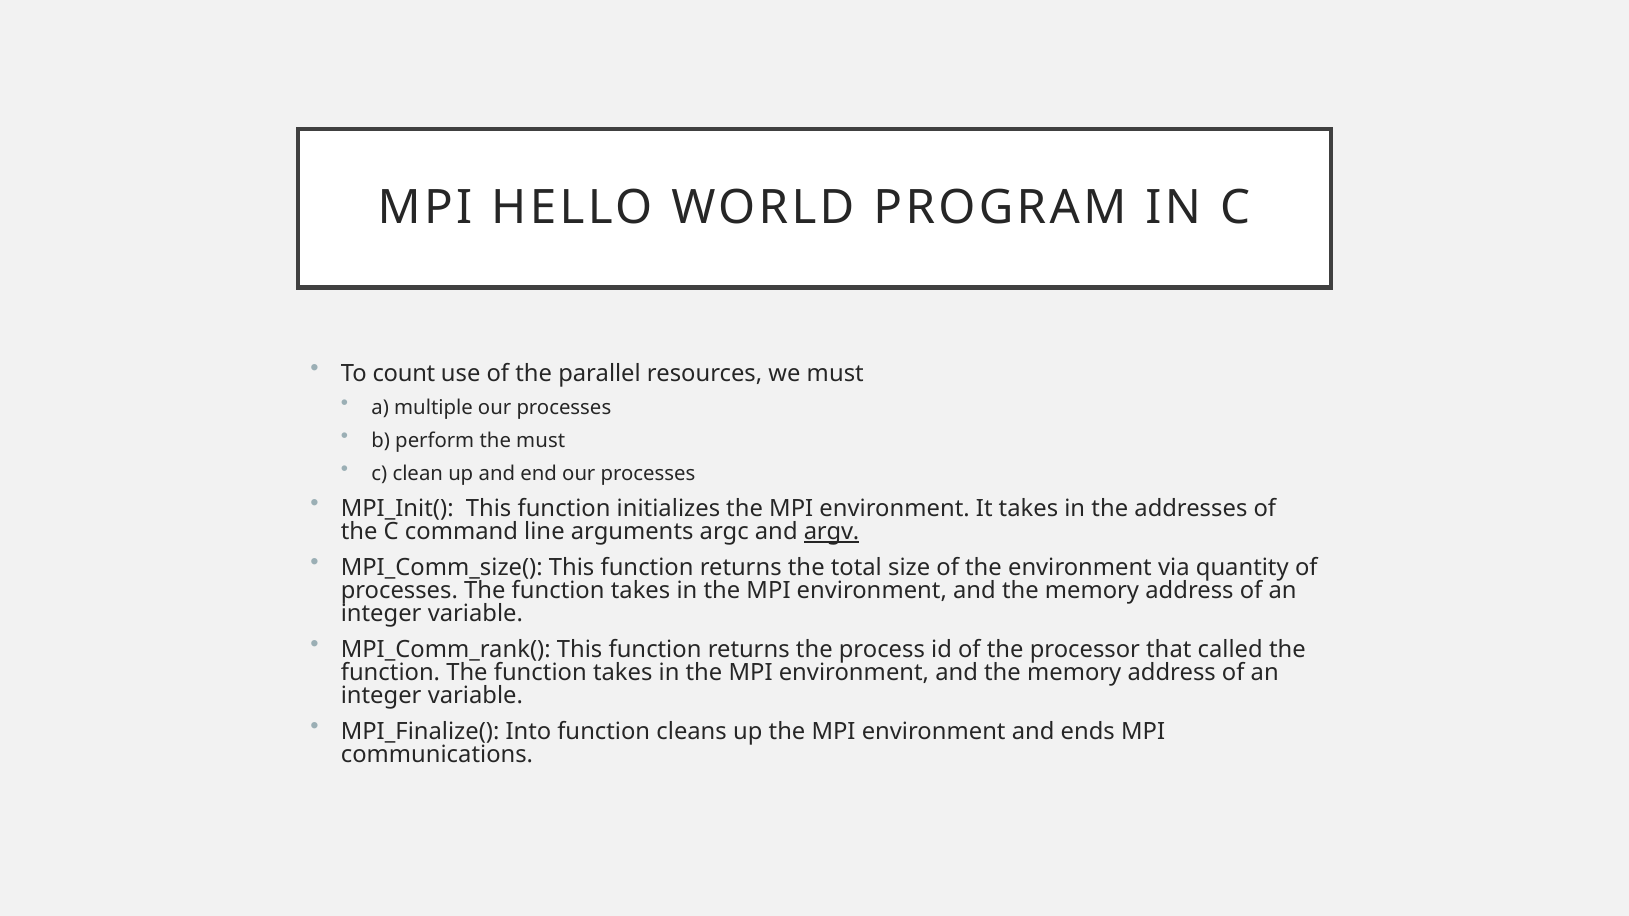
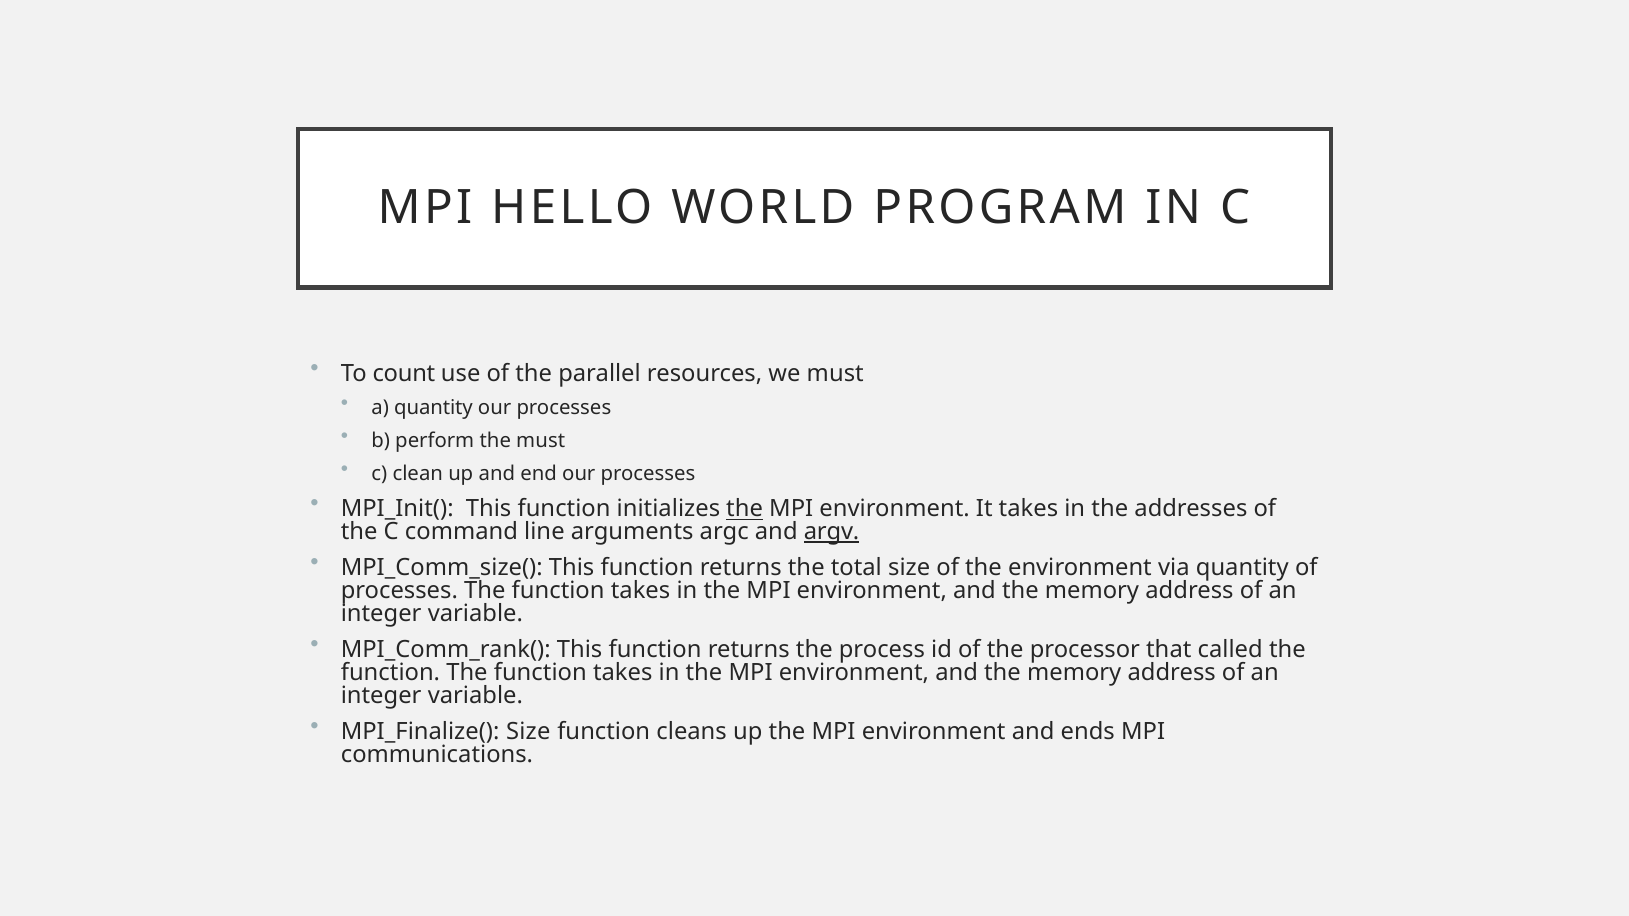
a multiple: multiple -> quantity
the at (745, 509) underline: none -> present
MPI_Finalize( Into: Into -> Size
